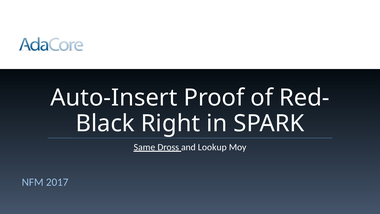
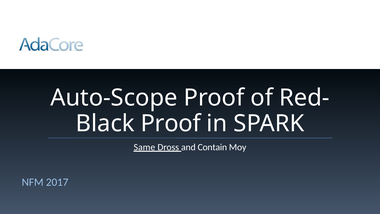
Auto-Insert: Auto-Insert -> Auto-Scope
Right at (170, 123): Right -> Proof
Lookup: Lookup -> Contain
